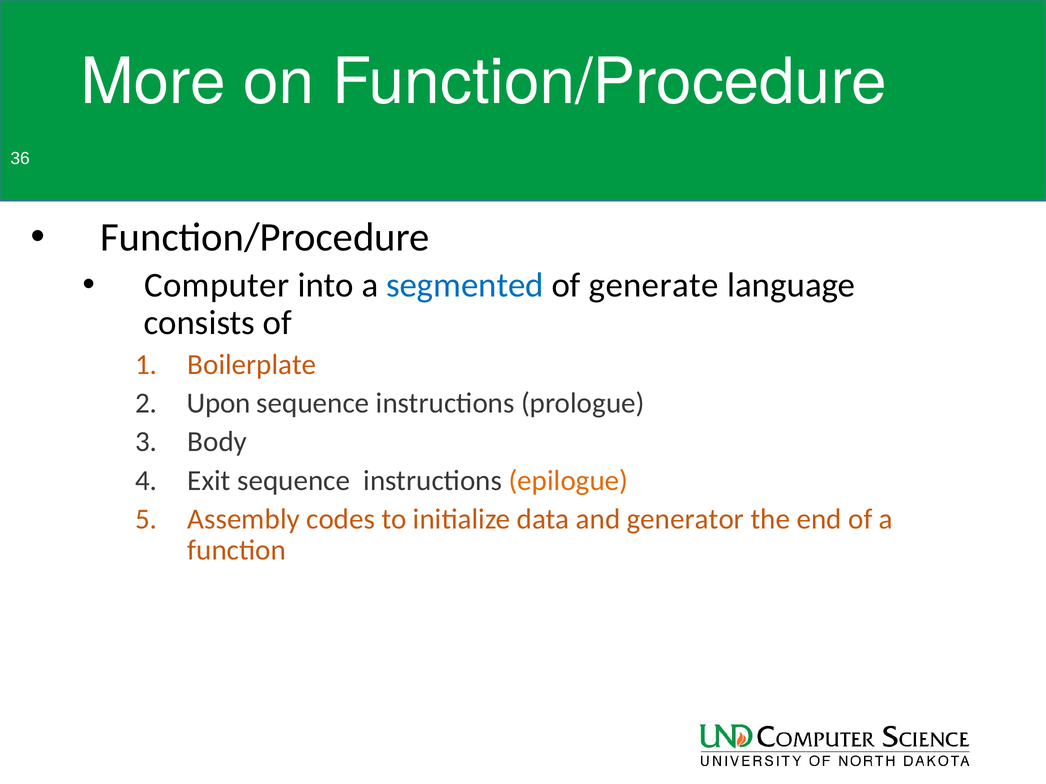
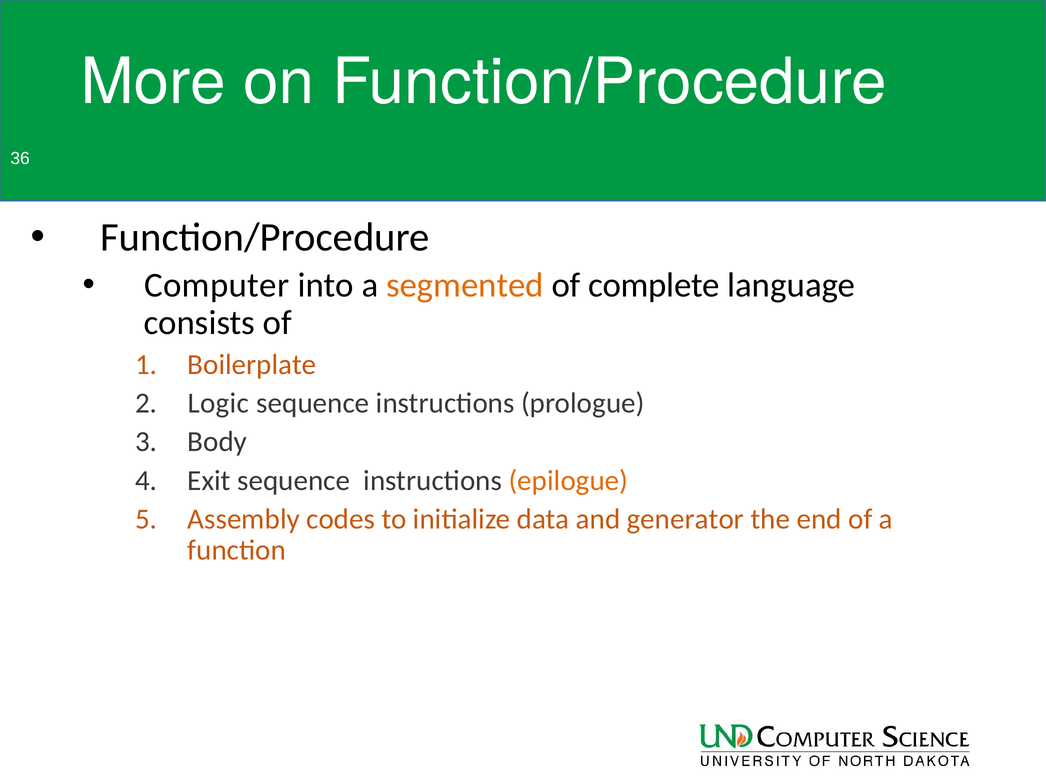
segmented colour: blue -> orange
generate: generate -> complete
Upon: Upon -> Logic
